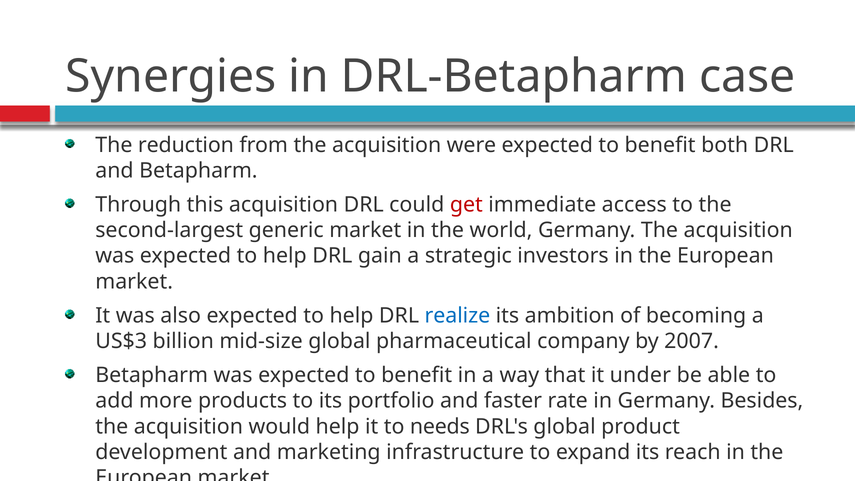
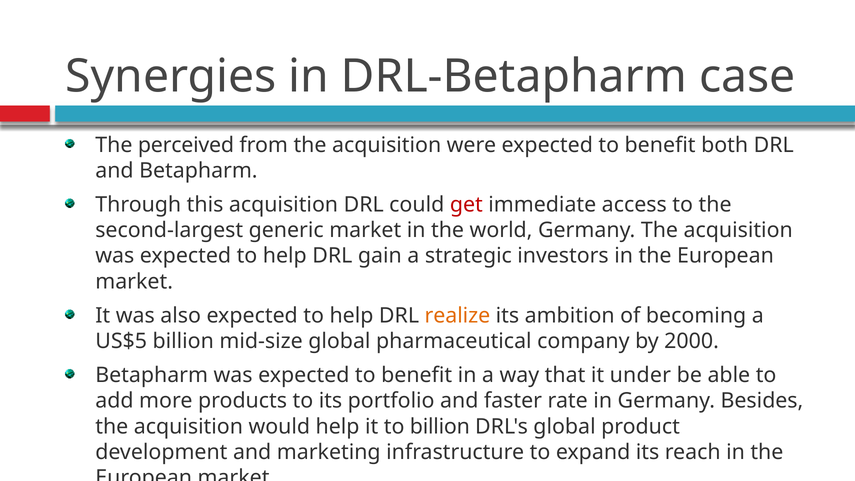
reduction: reduction -> perceived
realize colour: blue -> orange
US$3: US$3 -> US$5
2007: 2007 -> 2000
to needs: needs -> billion
